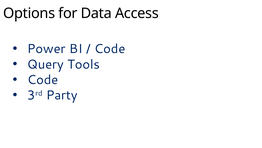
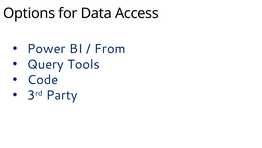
Code at (110, 49): Code -> From
